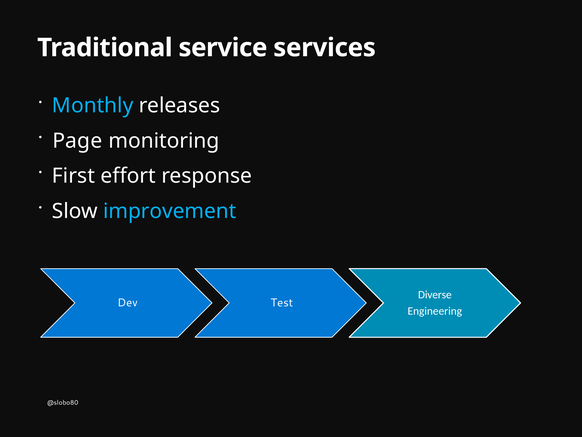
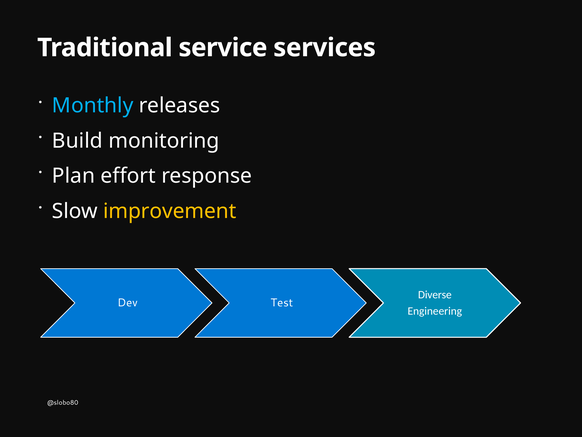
Page: Page -> Build
First: First -> Plan
improvement colour: light blue -> yellow
